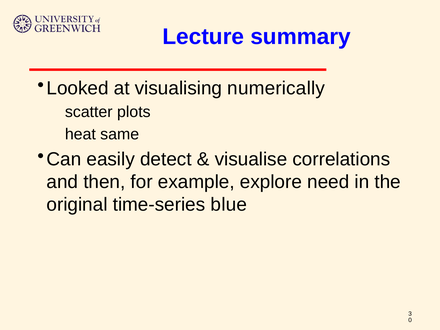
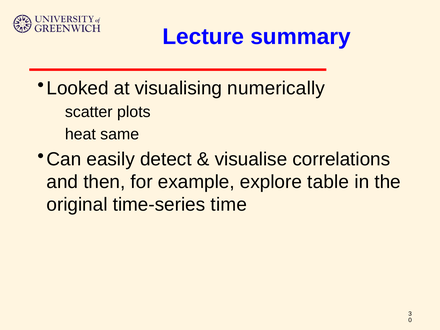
need: need -> table
blue: blue -> time
